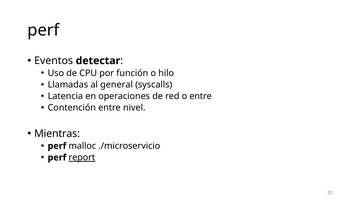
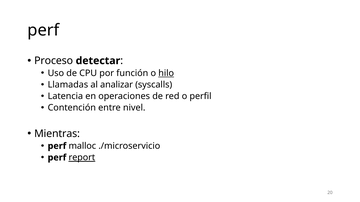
Eventos: Eventos -> Proceso
hilo underline: none -> present
general: general -> analizar
o entre: entre -> perfil
